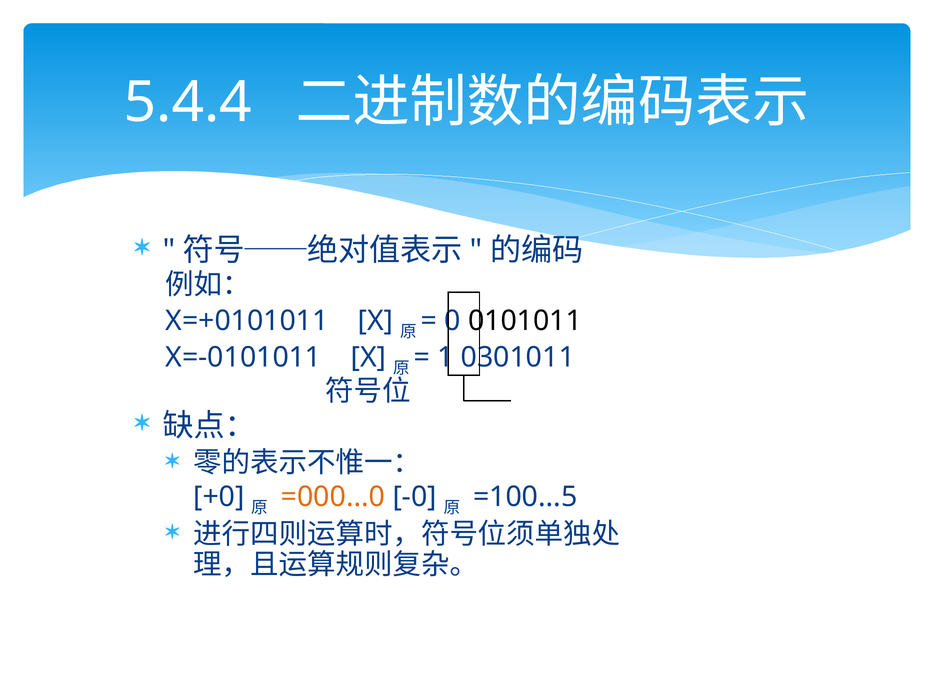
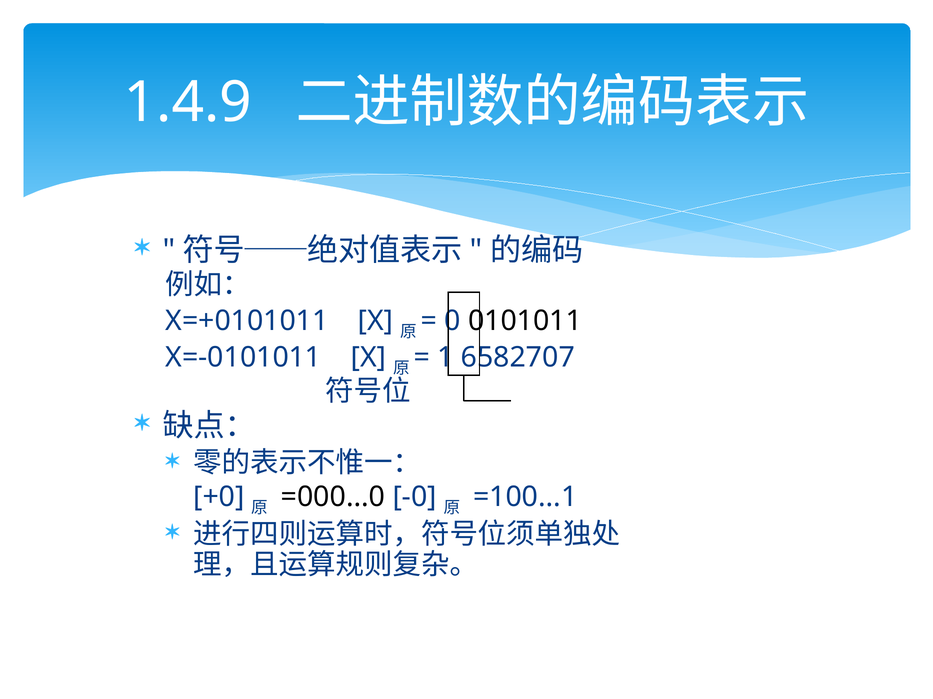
5.4.4: 5.4.4 -> 1.4.9
0301011: 0301011 -> 6582707
=000...0 colour: orange -> black
=100...5: =100...5 -> =100...1
